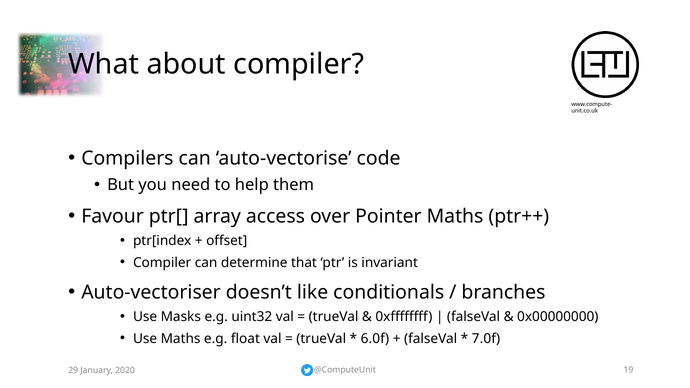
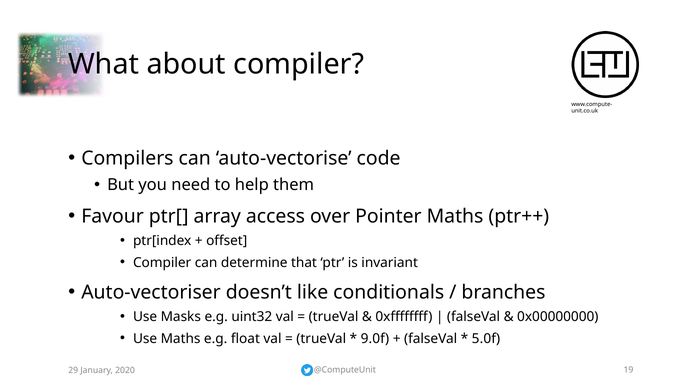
6.0f: 6.0f -> 9.0f
7.0f: 7.0f -> 5.0f
